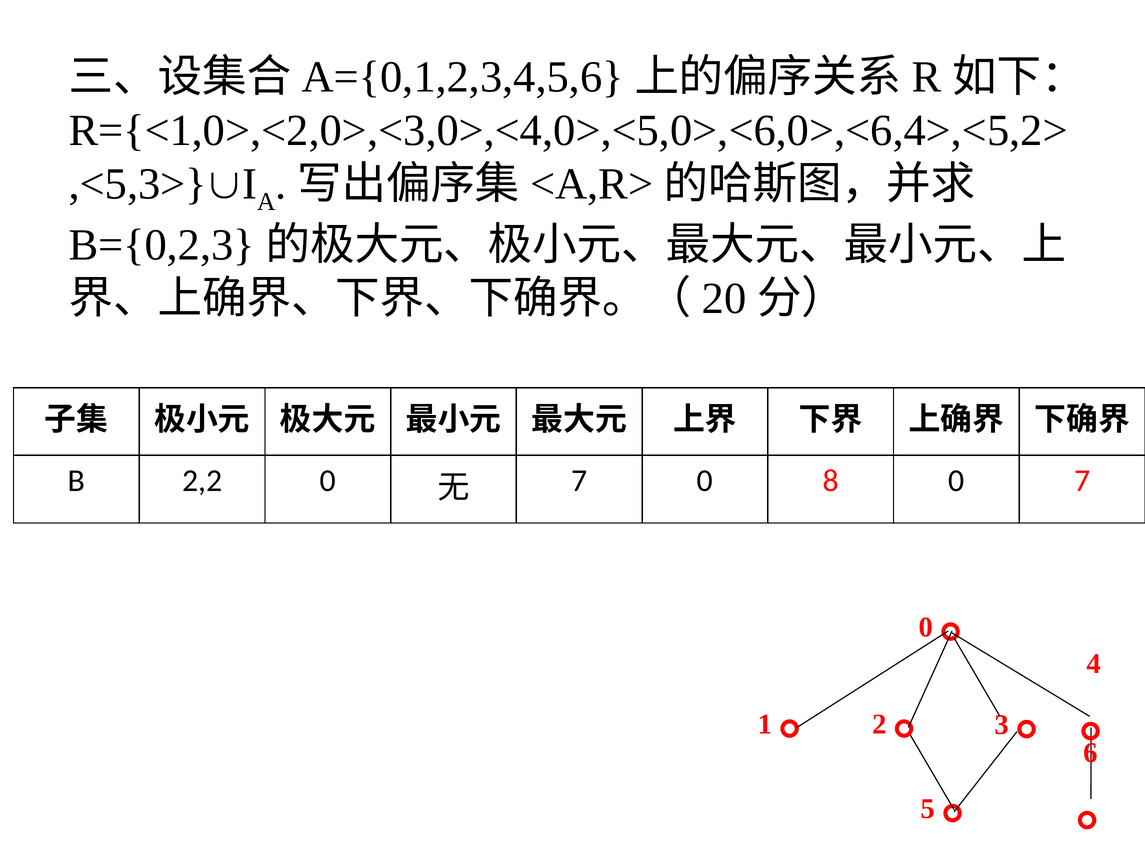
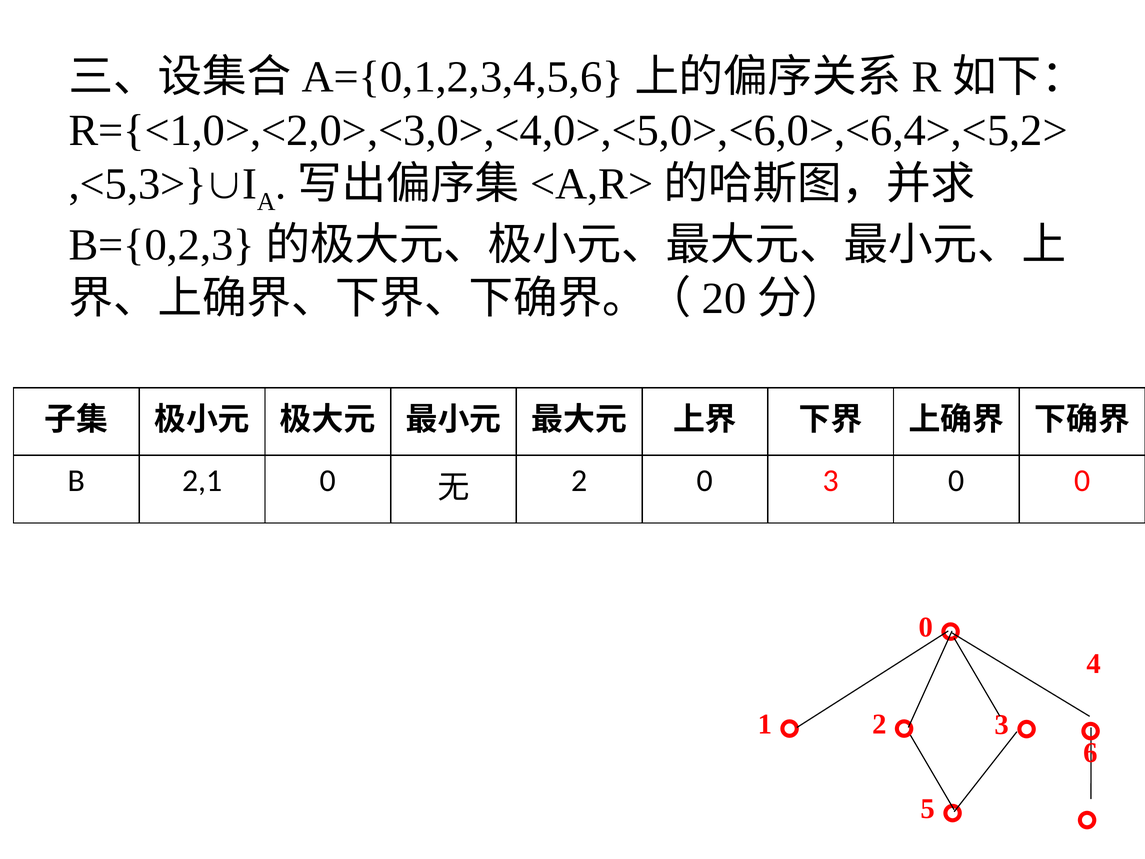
2,2: 2,2 -> 2,1
7 at (579, 481): 7 -> 2
0 8: 8 -> 3
0 7: 7 -> 0
